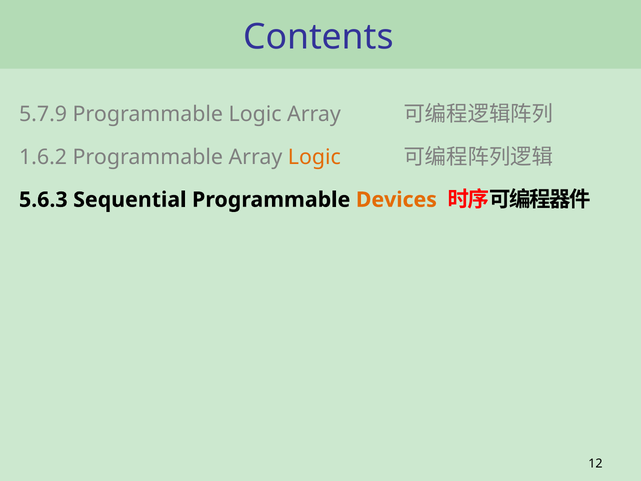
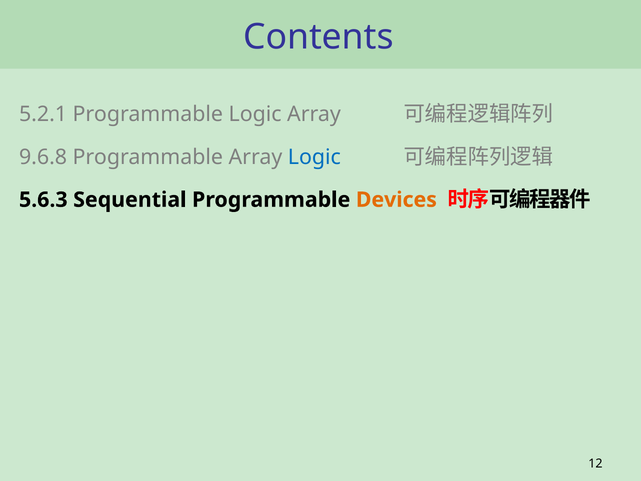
5.7.9: 5.7.9 -> 5.2.1
1.6.2: 1.6.2 -> 9.6.8
Logic at (314, 157) colour: orange -> blue
